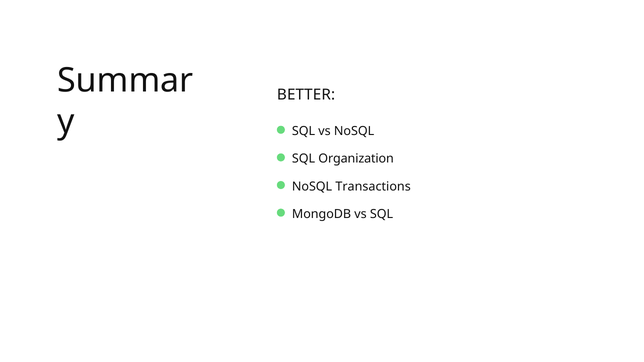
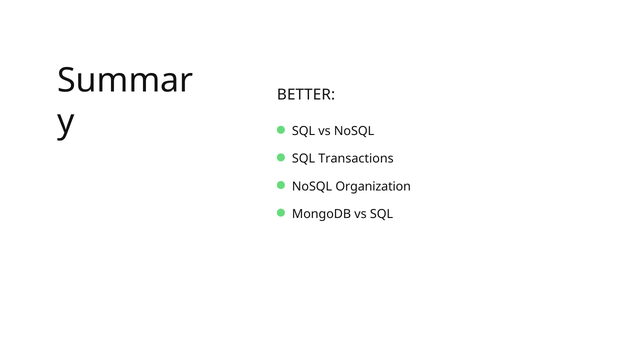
Organization: Organization -> Transactions
Transactions: Transactions -> Organization
